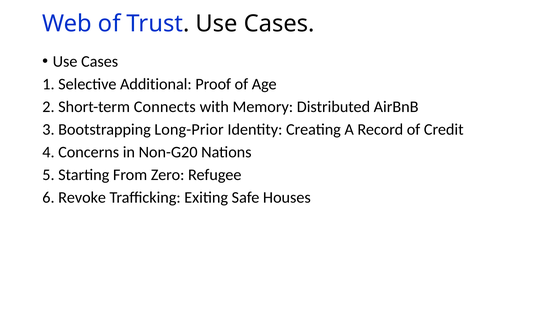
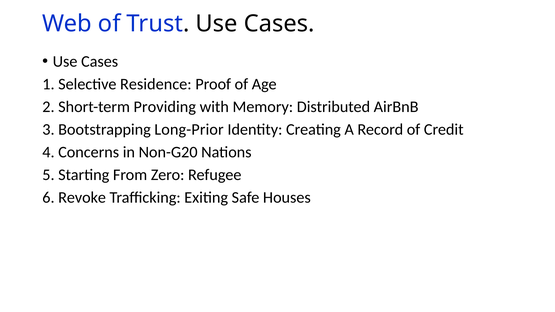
Additional: Additional -> Residence
Connects: Connects -> Providing
